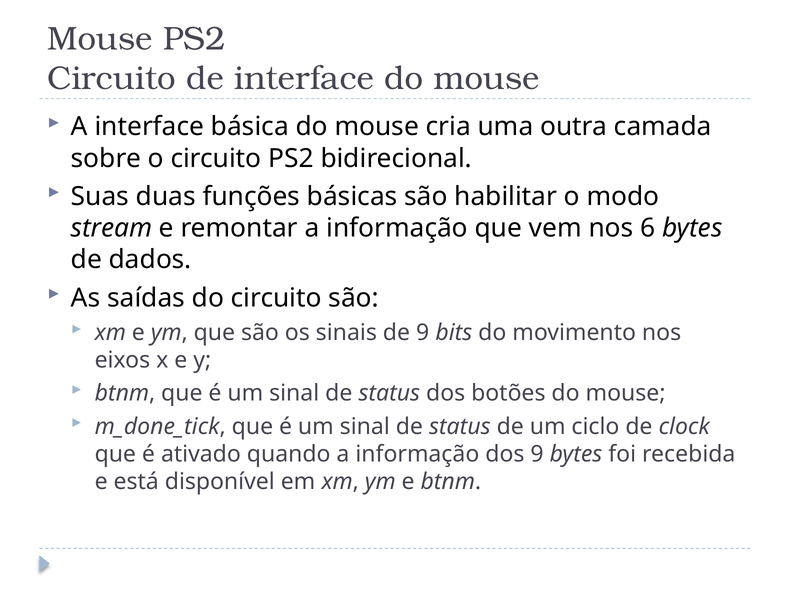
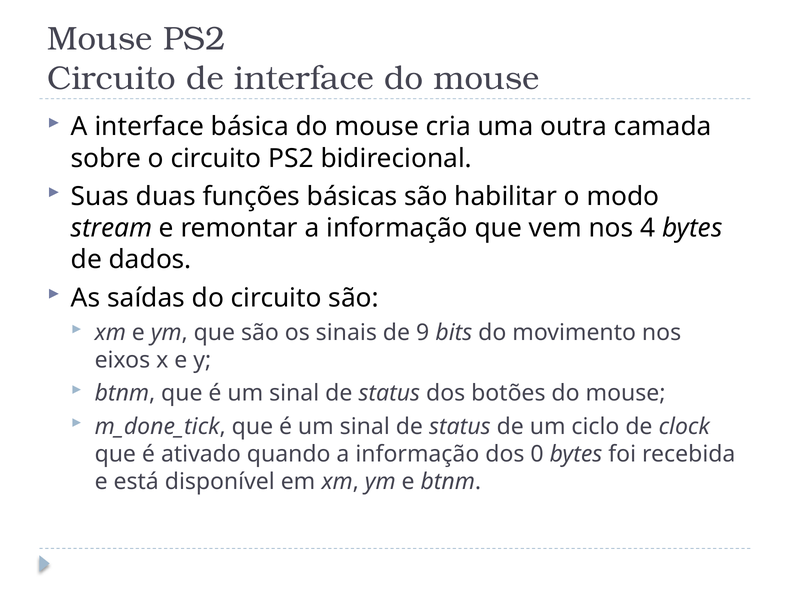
6: 6 -> 4
dos 9: 9 -> 0
